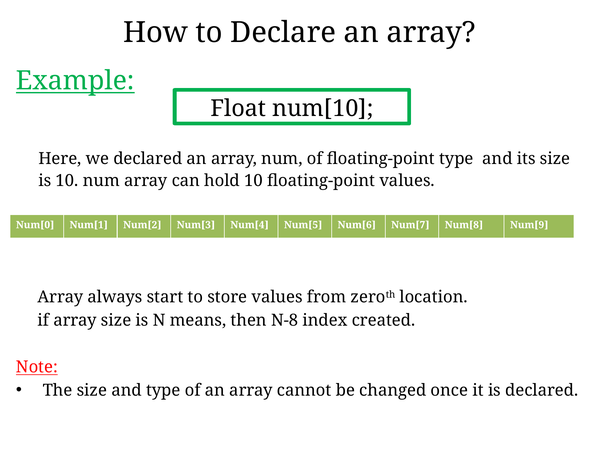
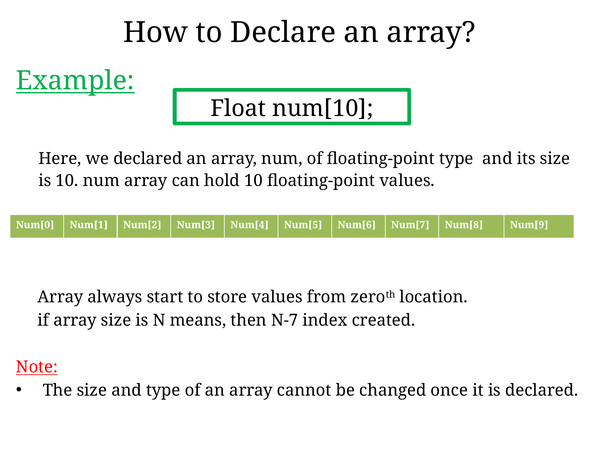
N-8: N-8 -> N-7
